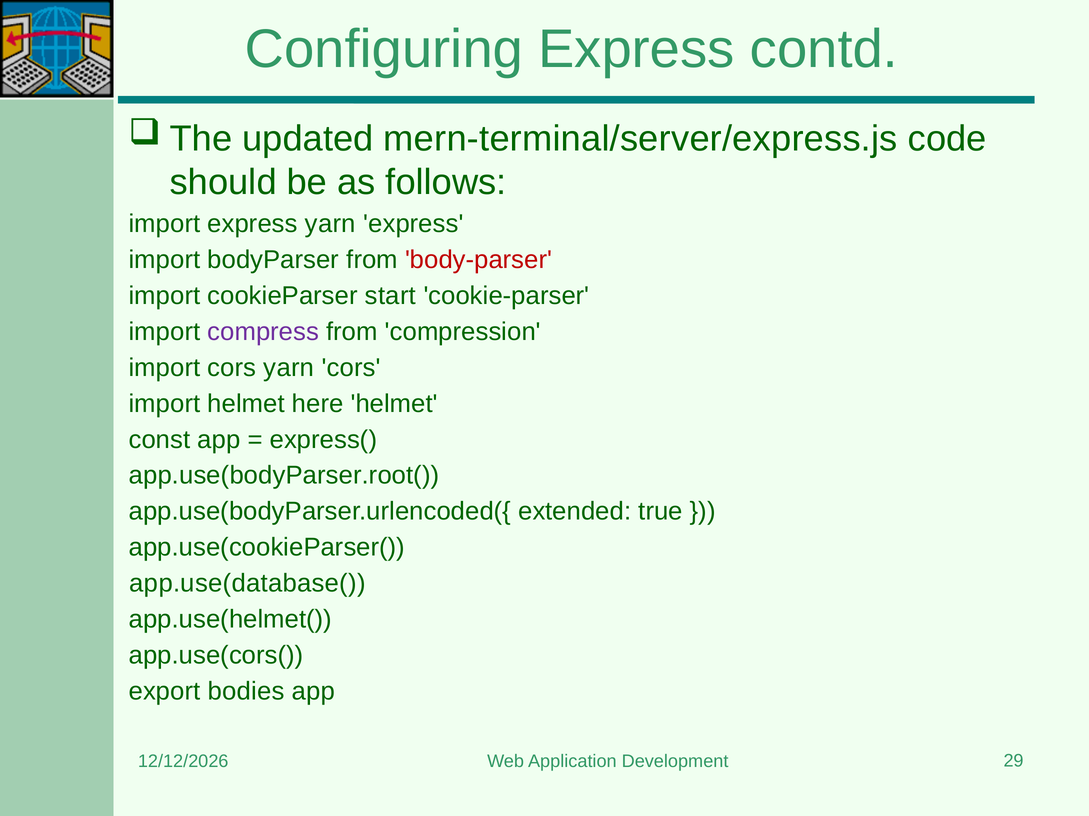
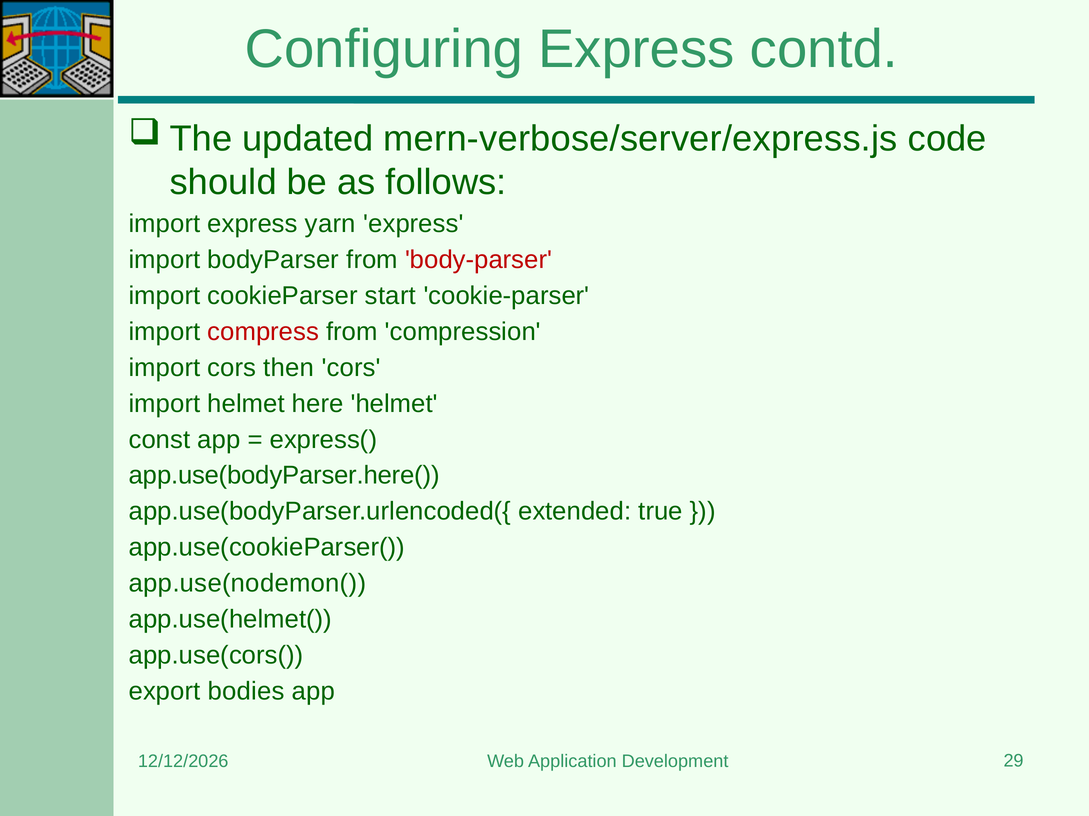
mern-terminal/server/express.js: mern-terminal/server/express.js -> mern-verbose/server/express.js
compress colour: purple -> red
cors yarn: yarn -> then
app.use(bodyParser.root(: app.use(bodyParser.root( -> app.use(bodyParser.here(
app.use(database(: app.use(database( -> app.use(nodemon(
